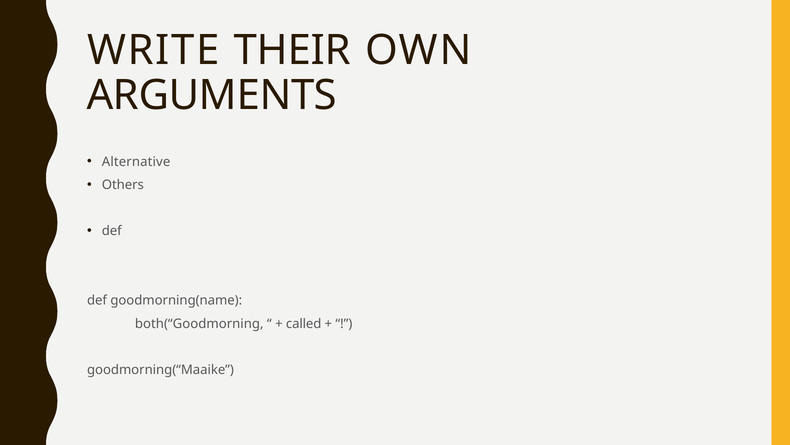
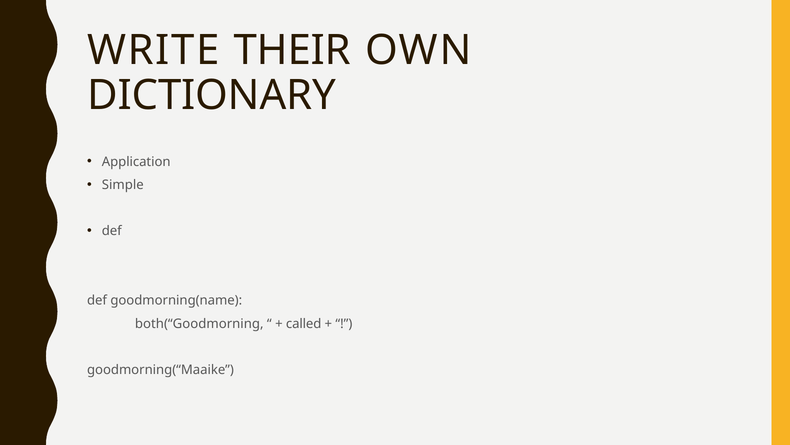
ARGUMENTS: ARGUMENTS -> DICTIONARY
Alternative: Alternative -> Application
Others: Others -> Simple
